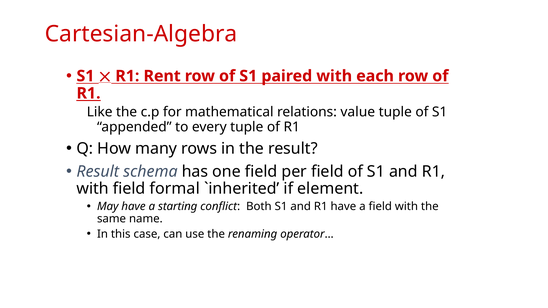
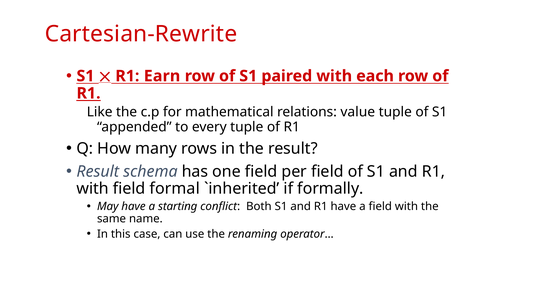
Cartesian-Algebra: Cartesian-Algebra -> Cartesian-Rewrite
Rent: Rent -> Earn
element: element -> formally
